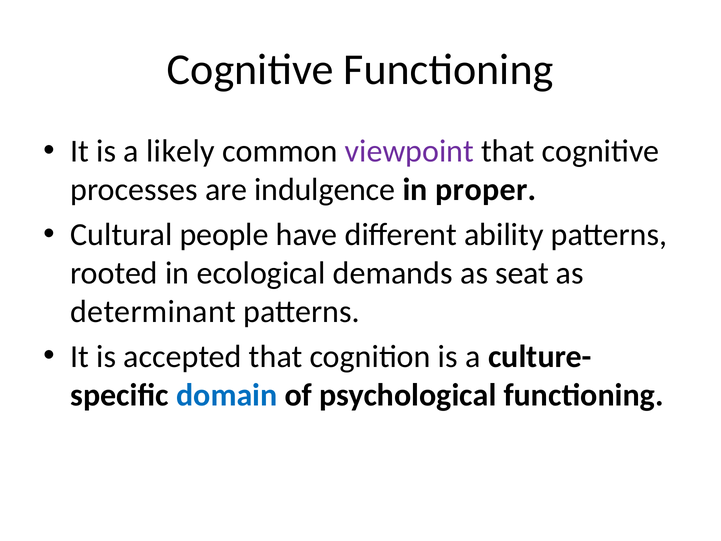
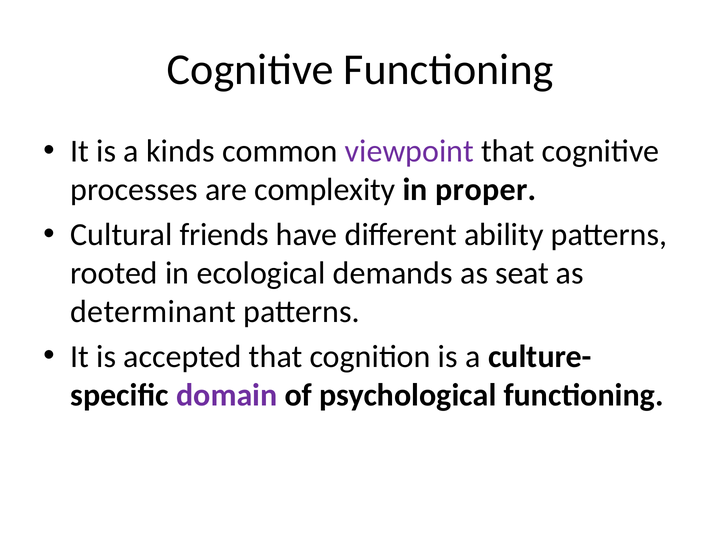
likely: likely -> kinds
indulgence: indulgence -> complexity
people: people -> friends
domain colour: blue -> purple
